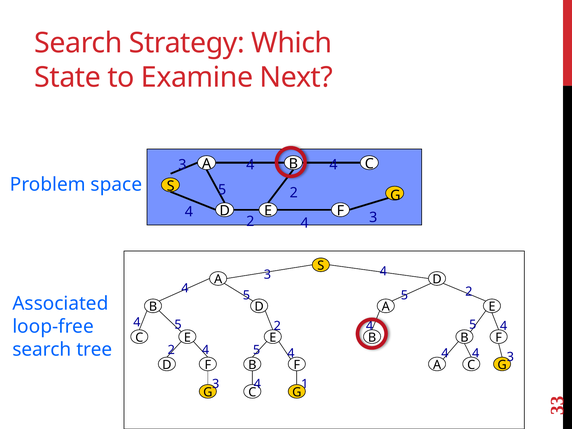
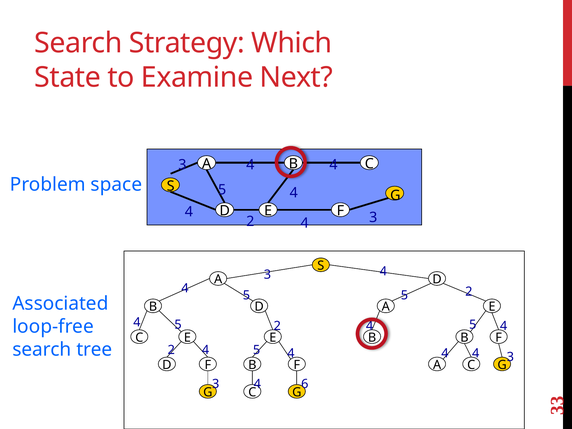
5 2: 2 -> 4
1: 1 -> 6
